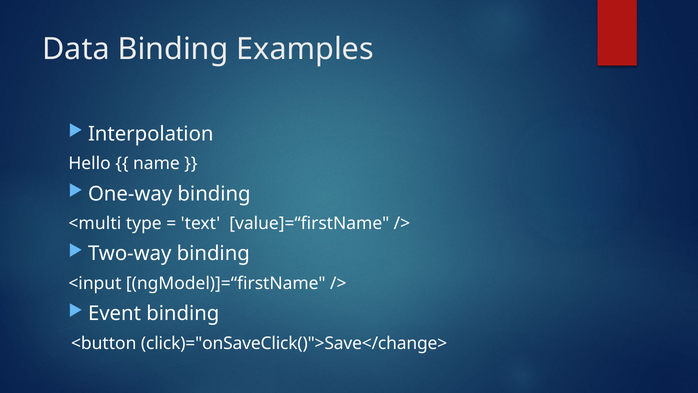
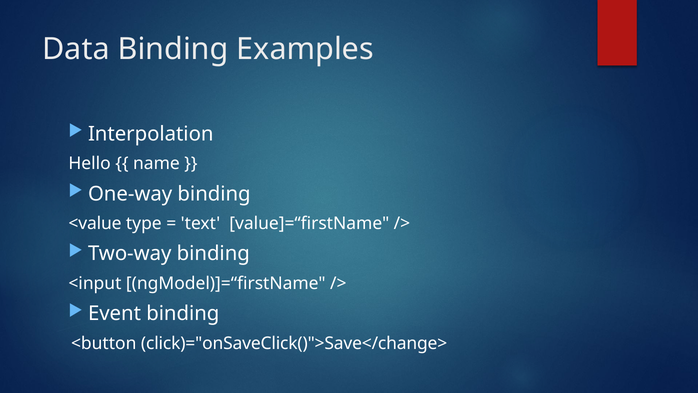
<multi: <multi -> <value
